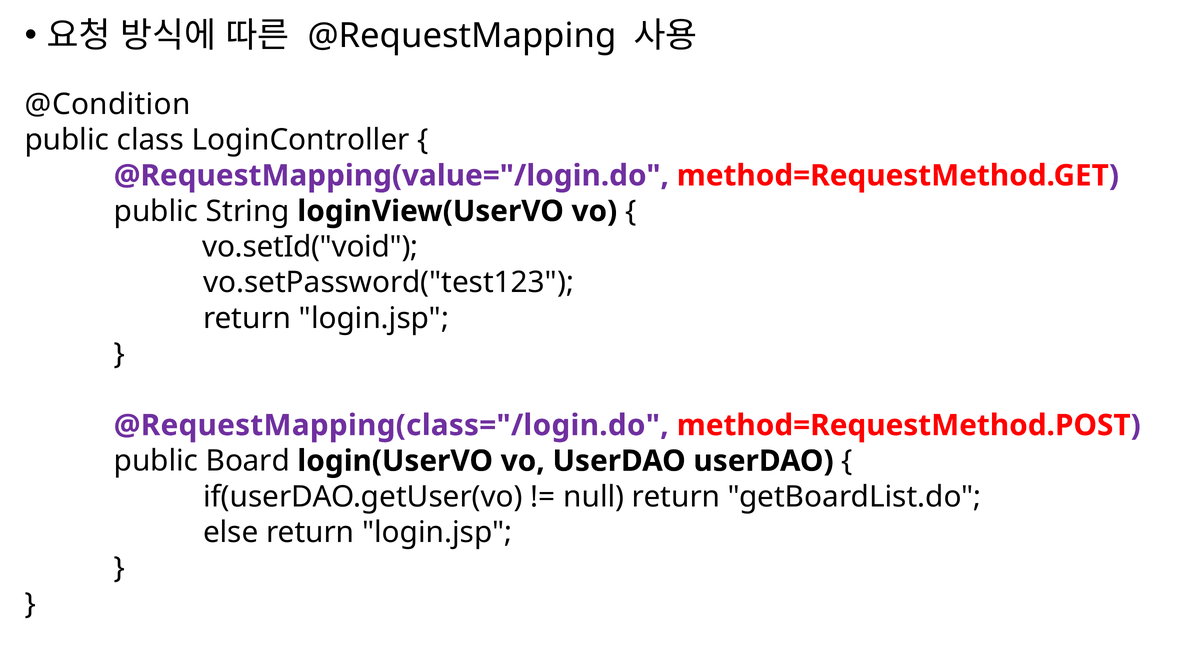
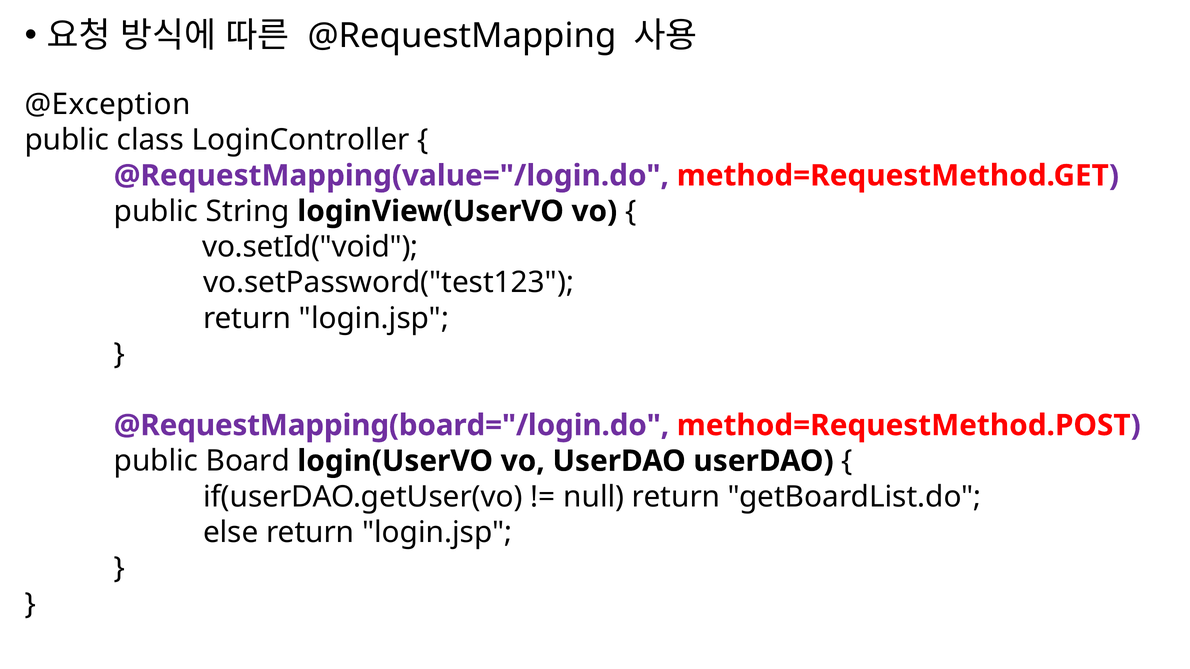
@Condition: @Condition -> @Exception
@RequestMapping(class="/login.do: @RequestMapping(class="/login.do -> @RequestMapping(board="/login.do
